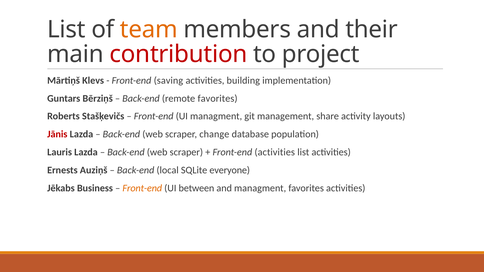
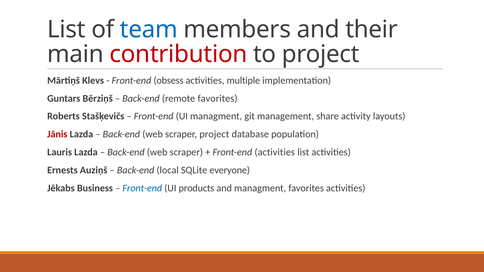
team colour: orange -> blue
saving: saving -> obsess
building: building -> multiple
scraper change: change -> project
Front-end at (142, 188) colour: orange -> blue
between: between -> products
